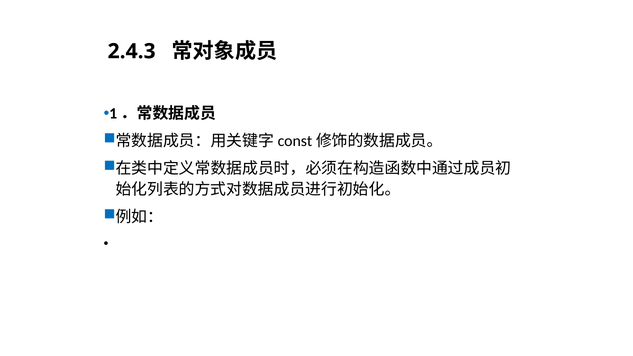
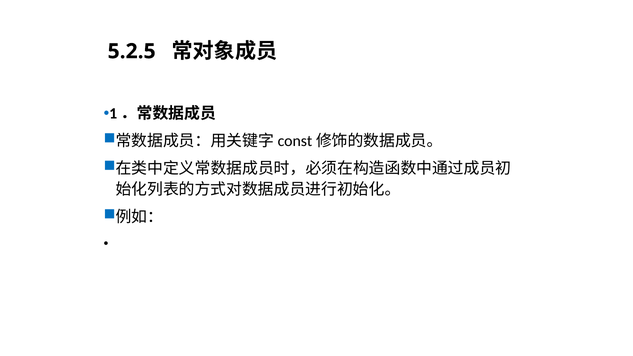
2.4.3: 2.4.3 -> 5.2.5
